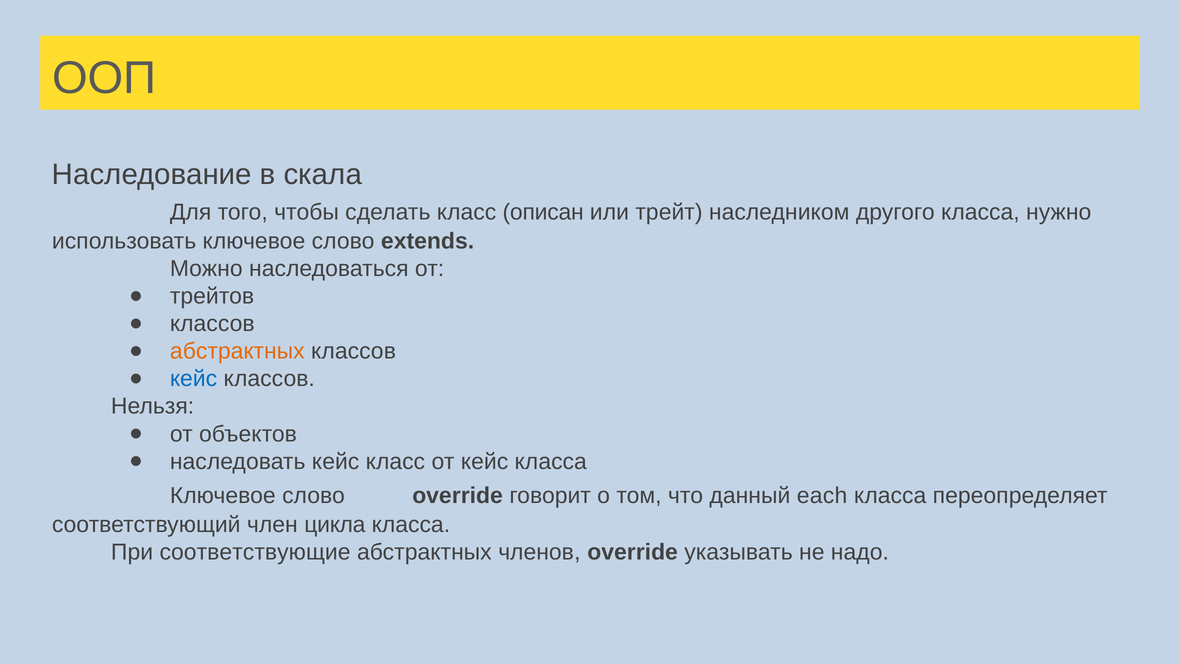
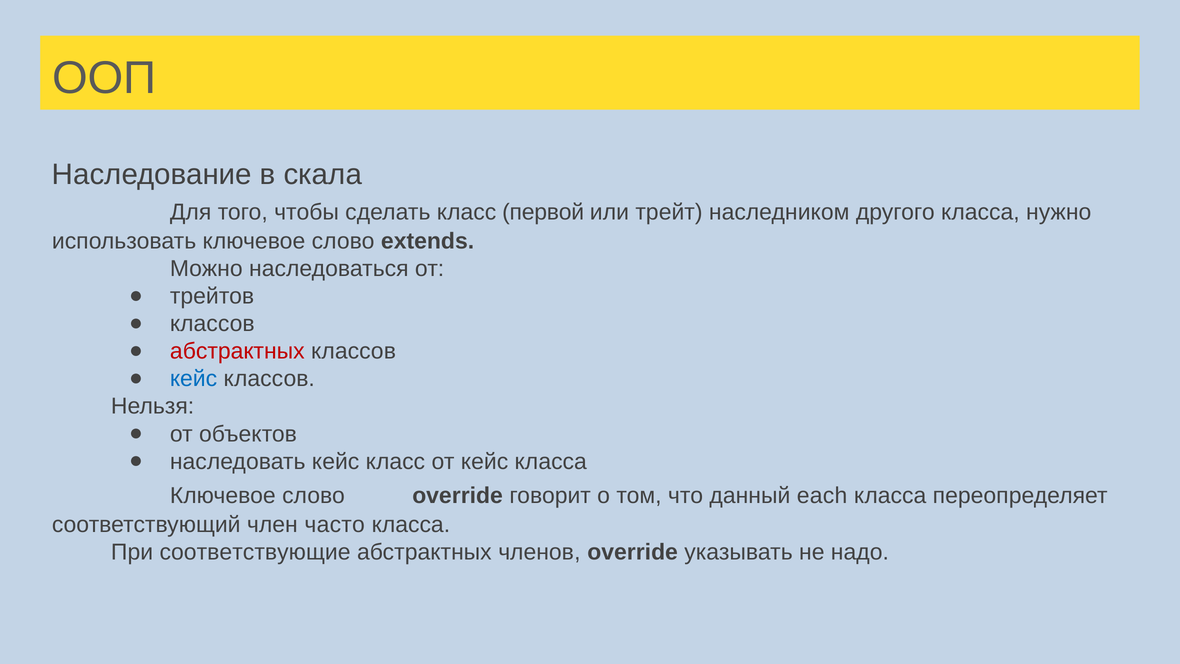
описан: описан -> первой
абстрактных at (237, 351) colour: orange -> red
цикла: цикла -> часто
